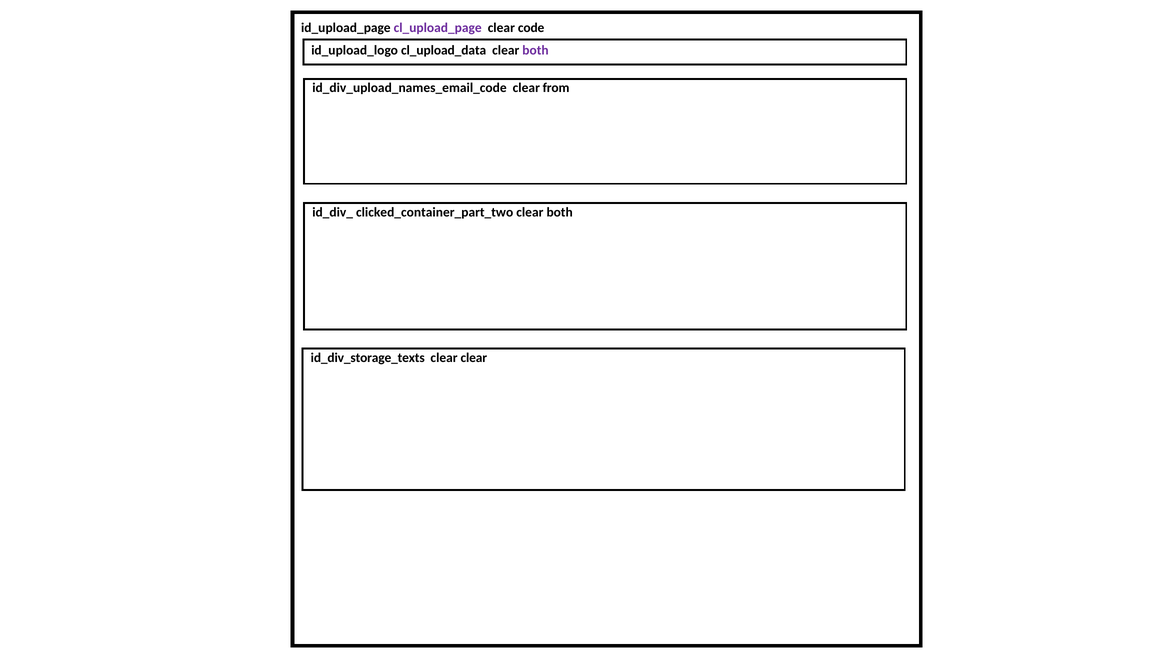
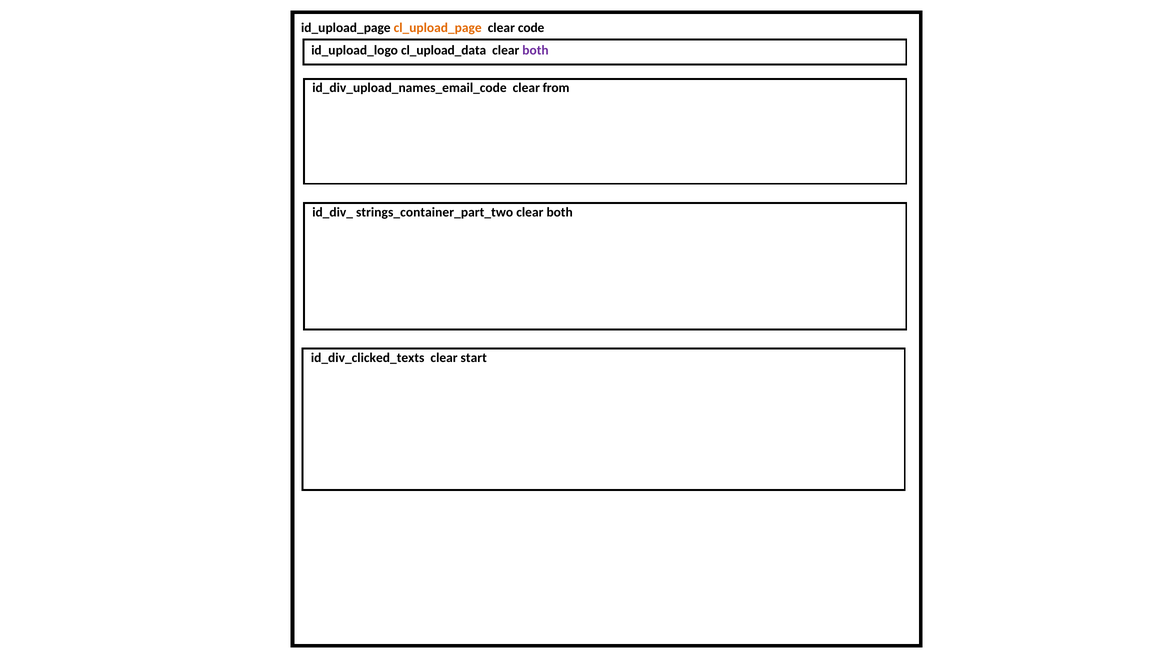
cl_upload_page colour: purple -> orange
clicked_container_part_two: clicked_container_part_two -> strings_container_part_two
id_div_storage_texts: id_div_storage_texts -> id_div_clicked_texts
clear clear: clear -> start
